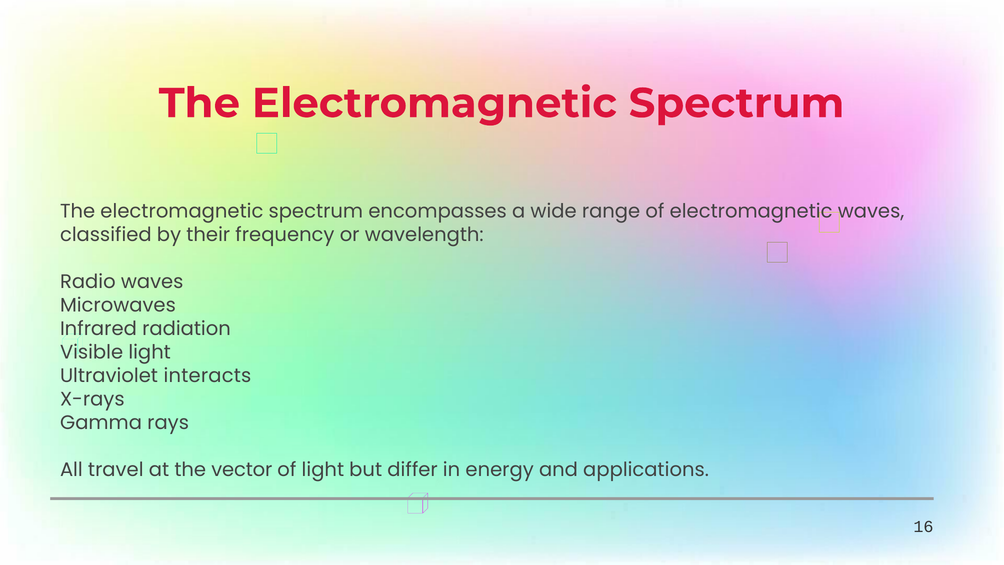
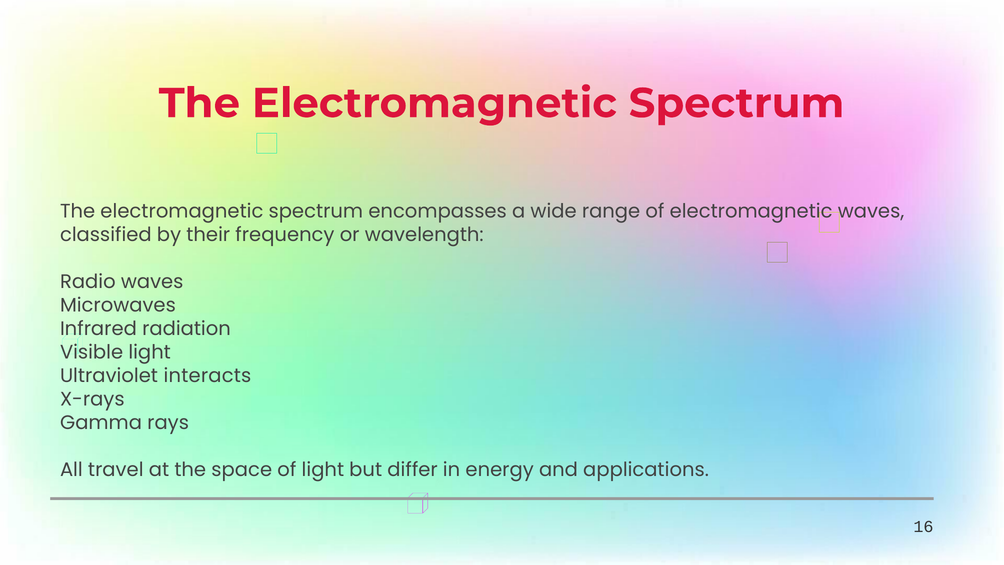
vector: vector -> space
